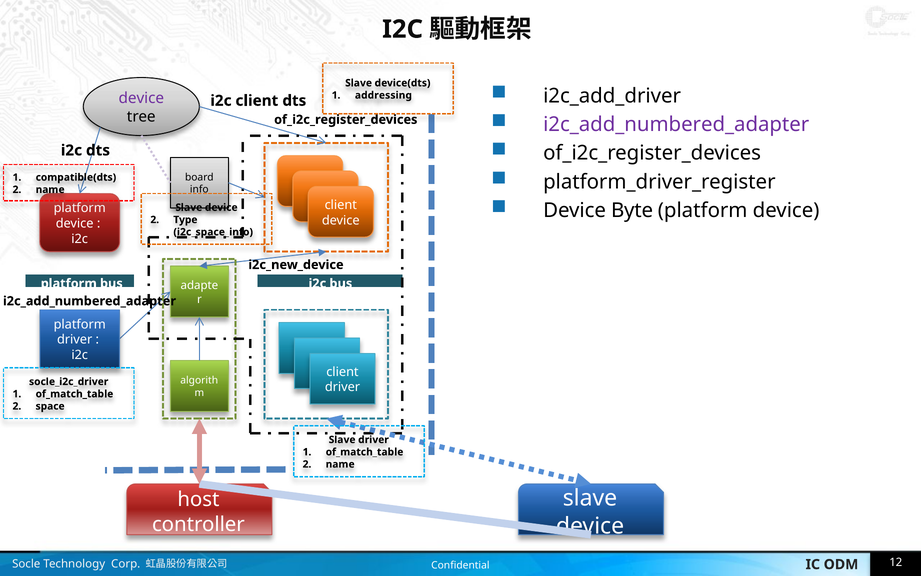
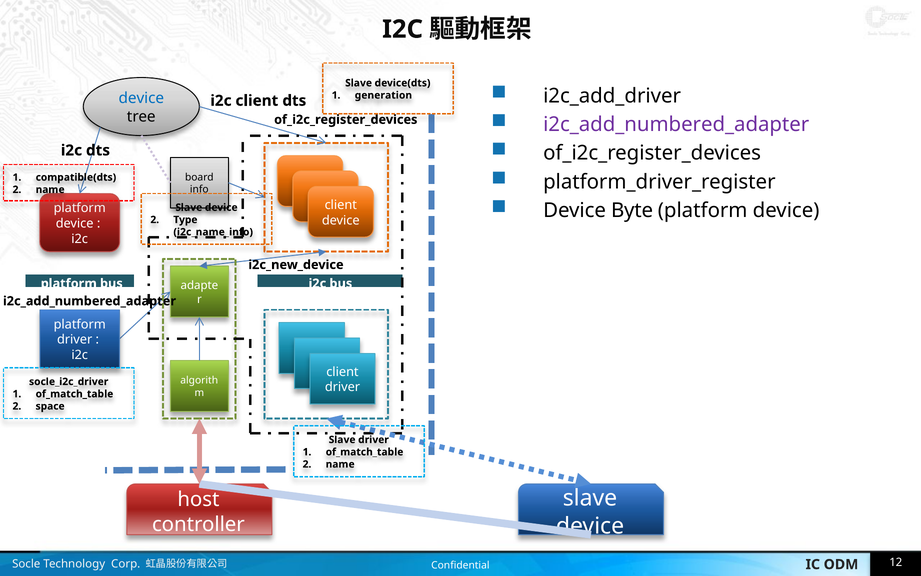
addressing: addressing -> generation
device at (141, 98) colour: purple -> blue
i2c_space_info: i2c_space_info -> i2c_name_info
